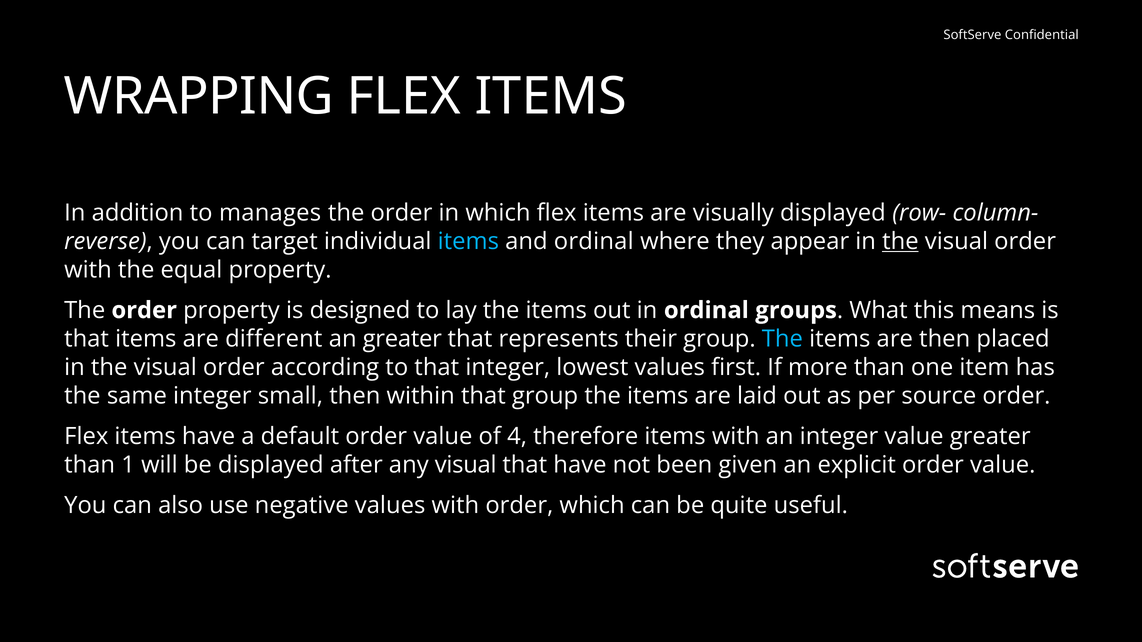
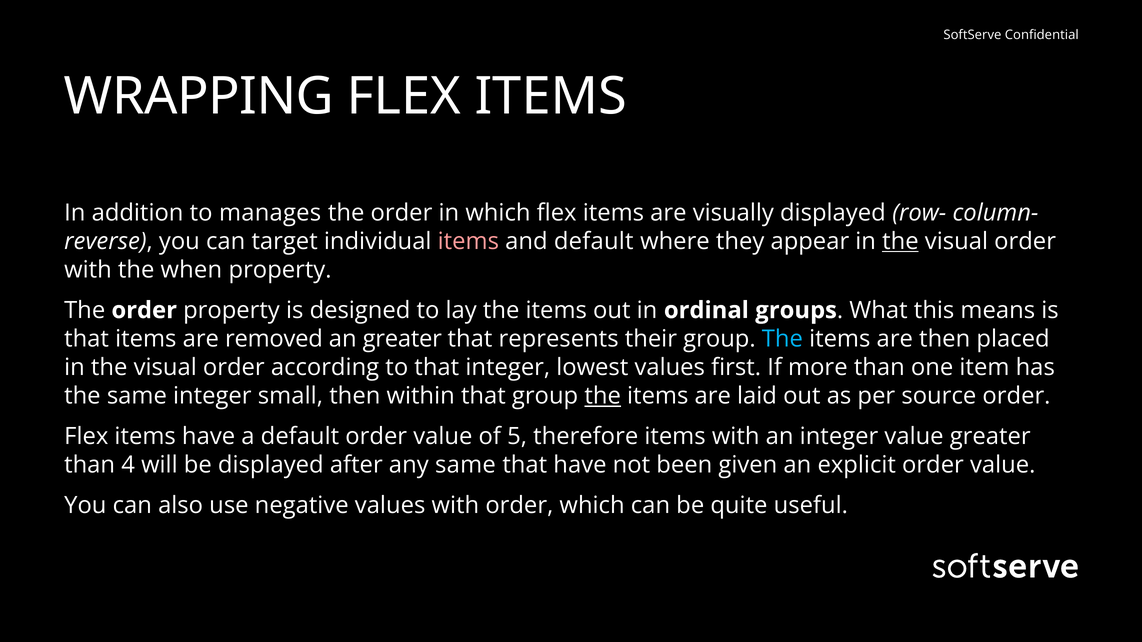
items at (468, 241) colour: light blue -> pink
and ordinal: ordinal -> default
equal: equal -> when
different: different -> removed
the at (603, 396) underline: none -> present
4: 4 -> 5
1: 1 -> 4
any visual: visual -> same
